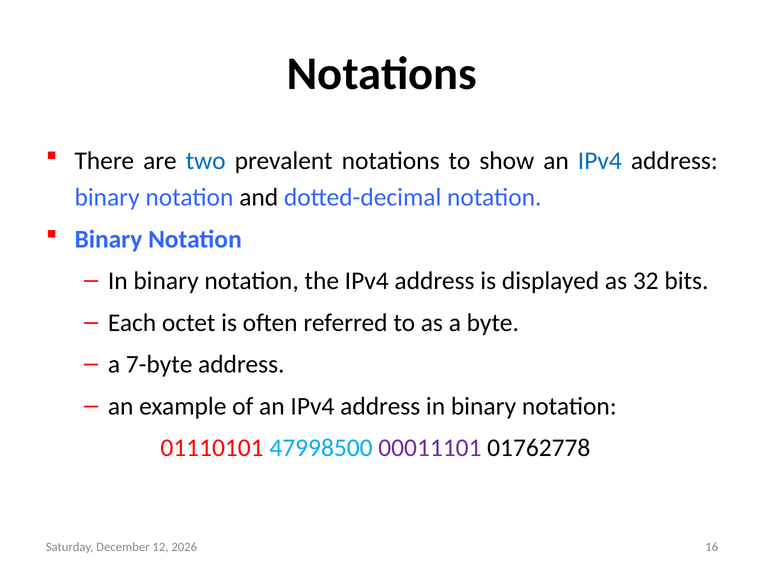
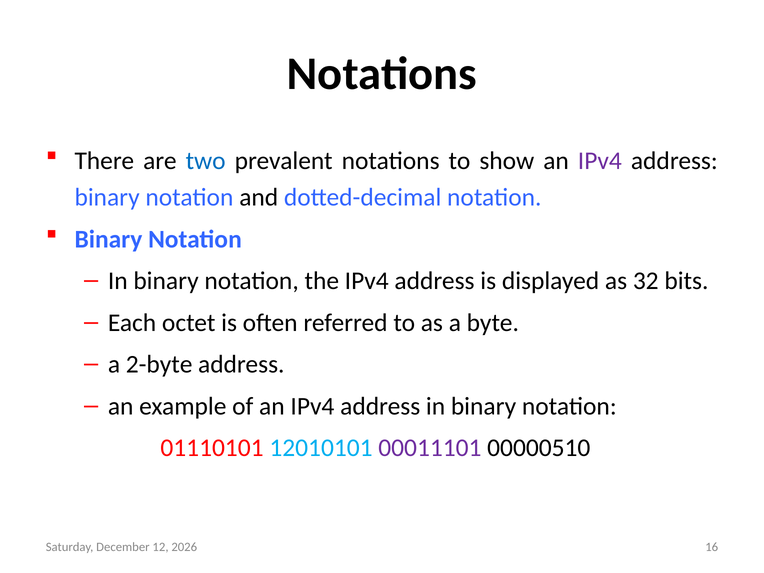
IPv4 at (600, 161) colour: blue -> purple
7-byte: 7-byte -> 2-byte
47998500: 47998500 -> 12010101
01762778: 01762778 -> 00000510
